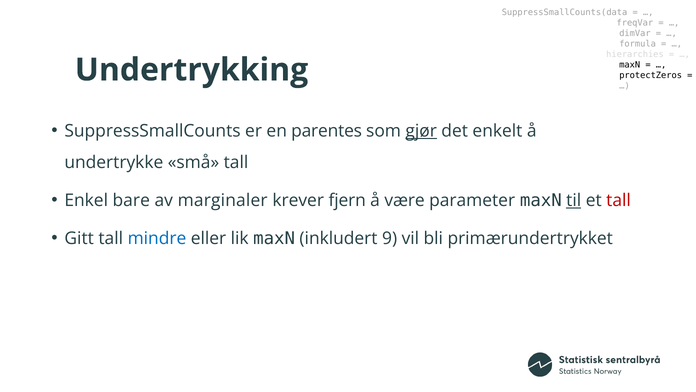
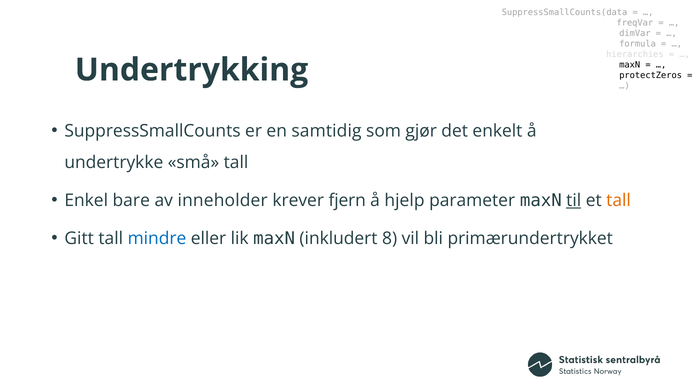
parentes: parentes -> samtidig
gjør underline: present -> none
marginaler: marginaler -> inneholder
være: være -> hjelp
tall at (619, 200) colour: red -> orange
9: 9 -> 8
